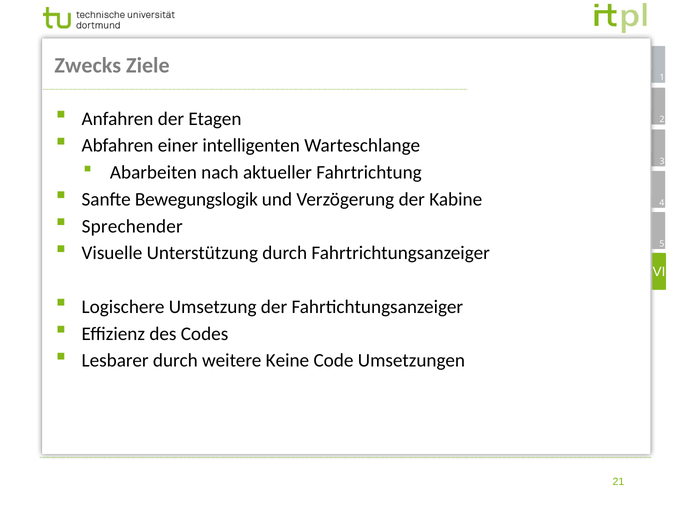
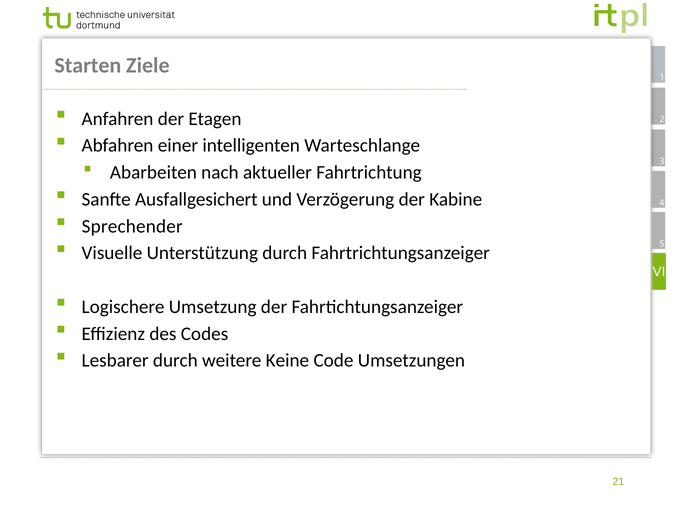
Zwecks: Zwecks -> Starten
Bewegungslogik: Bewegungslogik -> Ausfallgesichert
